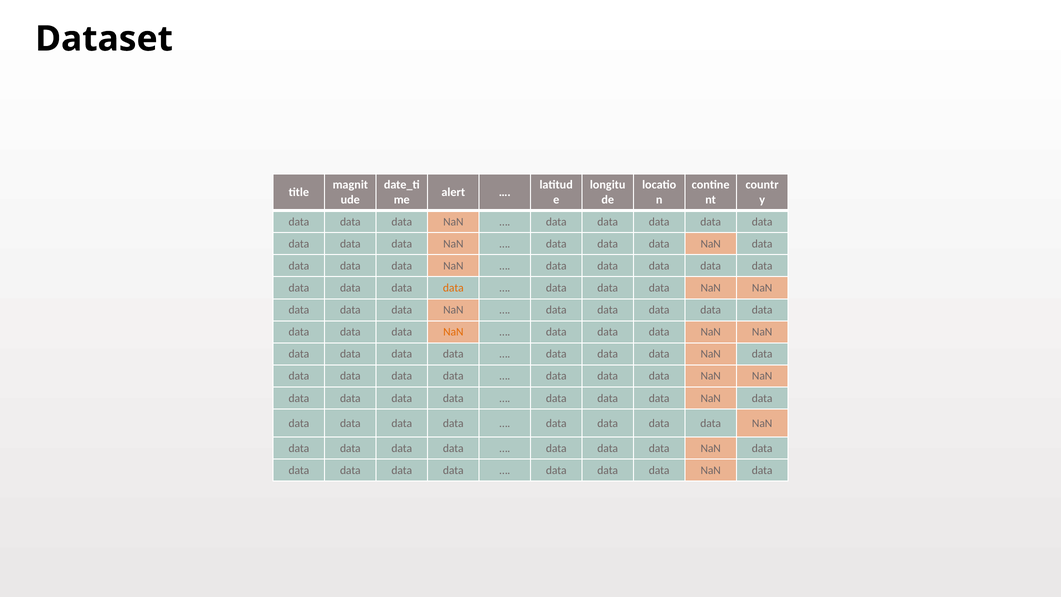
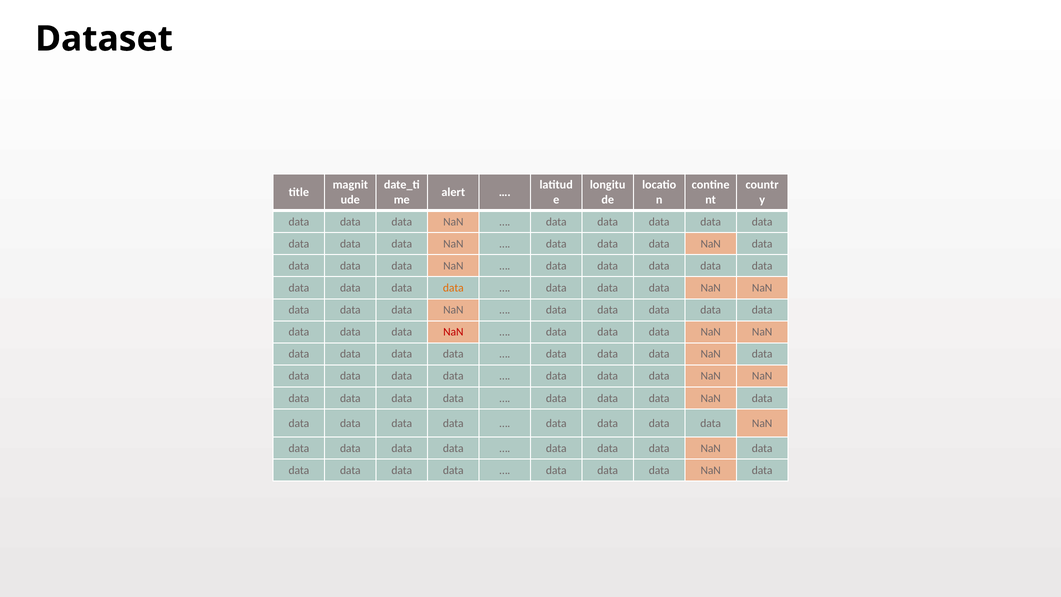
NaN at (453, 332) colour: orange -> red
